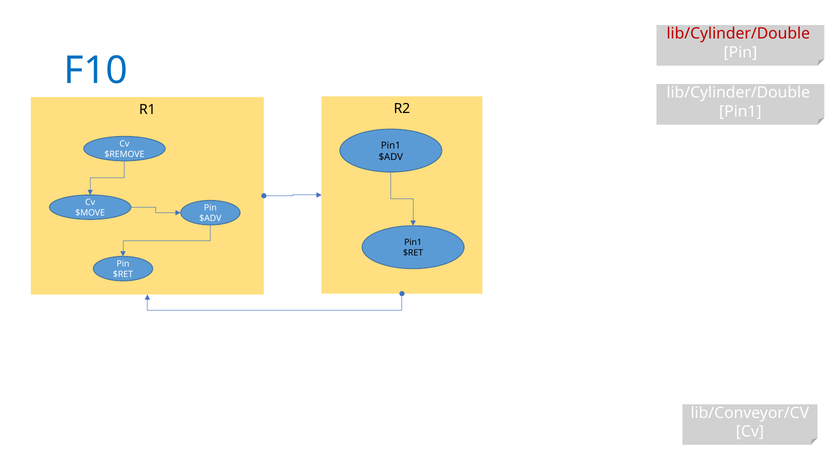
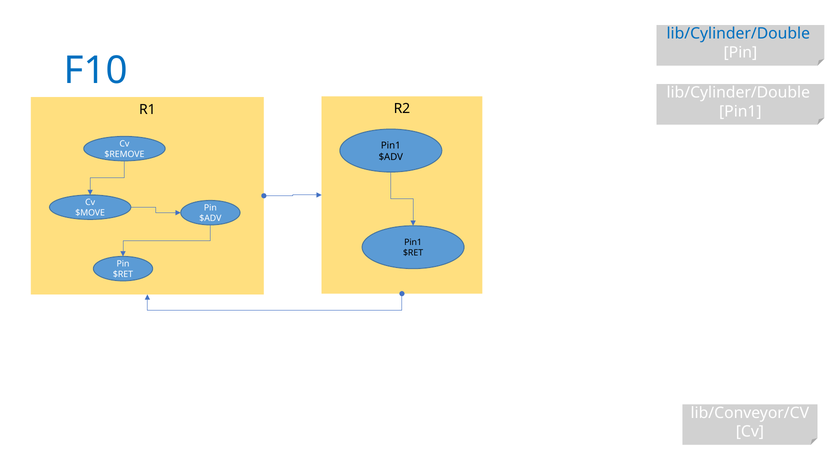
lib/Cylinder/Double at (738, 34) colour: red -> blue
